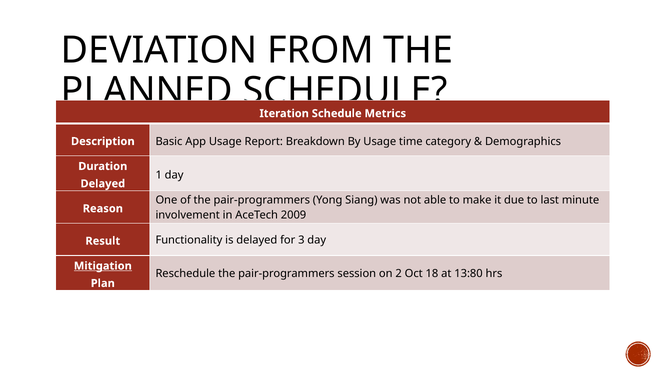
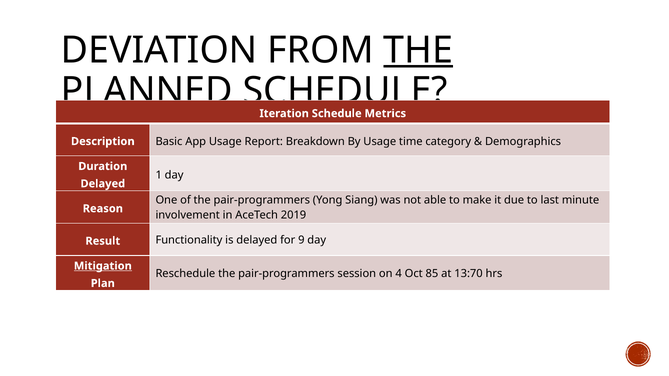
THE at (418, 50) underline: none -> present
2009: 2009 -> 2019
3: 3 -> 9
2: 2 -> 4
18: 18 -> 85
13:80: 13:80 -> 13:70
